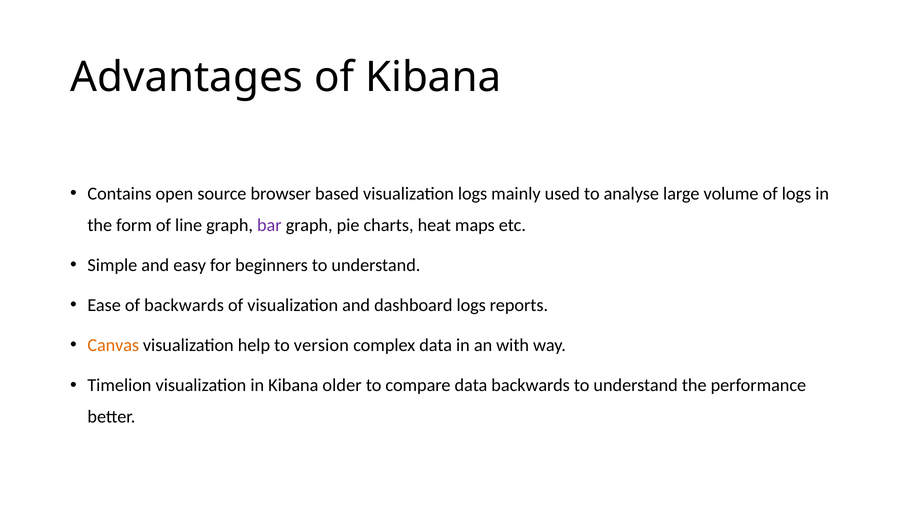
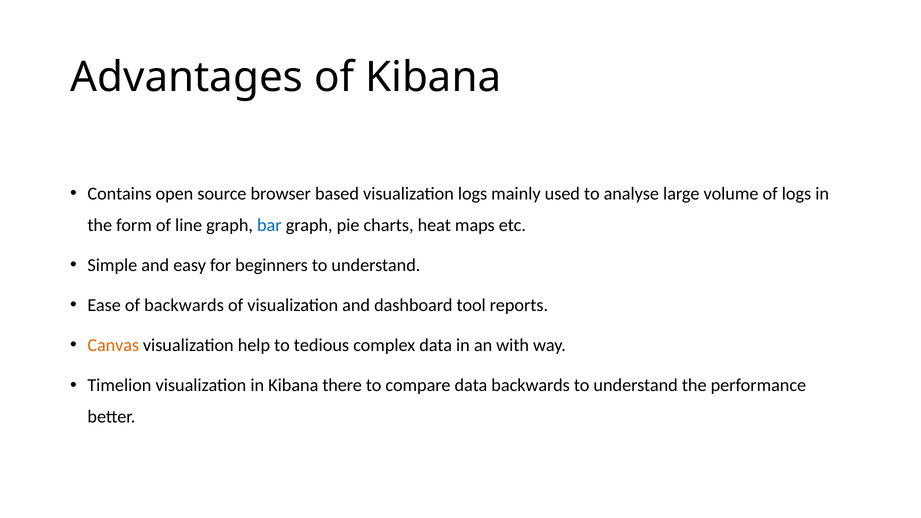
bar colour: purple -> blue
dashboard logs: logs -> tool
version: version -> tedious
older: older -> there
